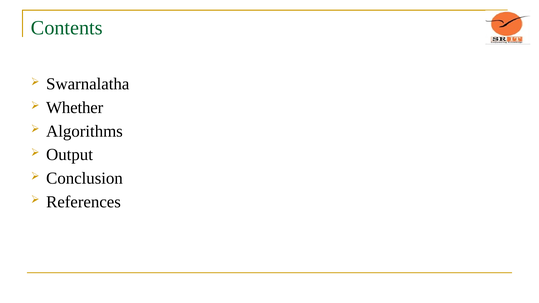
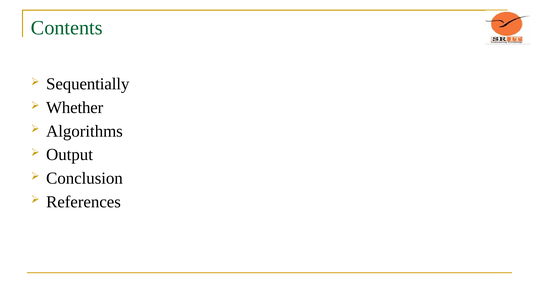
Swarnalatha: Swarnalatha -> Sequentially
